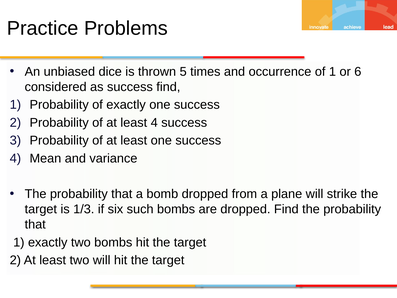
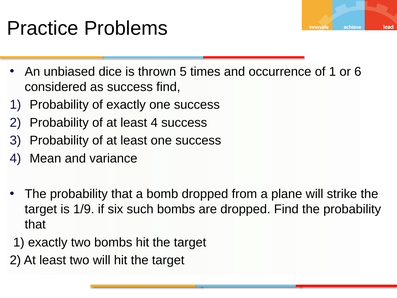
1/3: 1/3 -> 1/9
